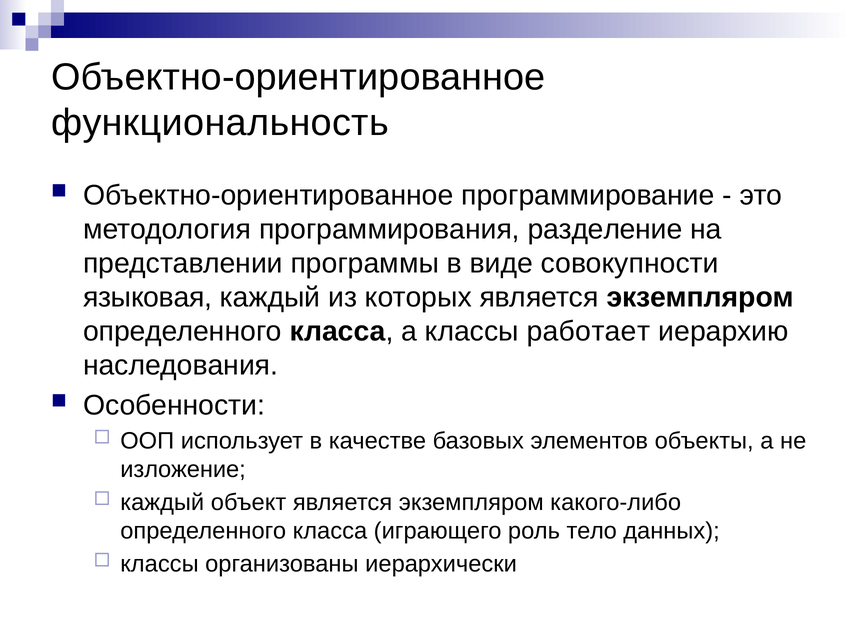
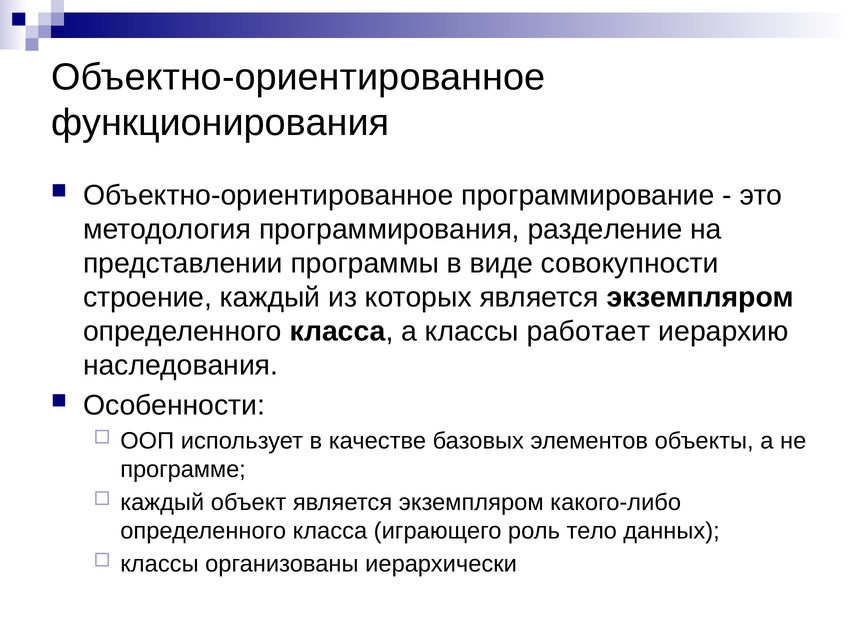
функциональность: функциональность -> функционирования
языковая: языковая -> строение
изложение: изложение -> программе
